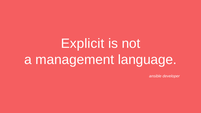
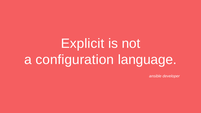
management: management -> configuration
